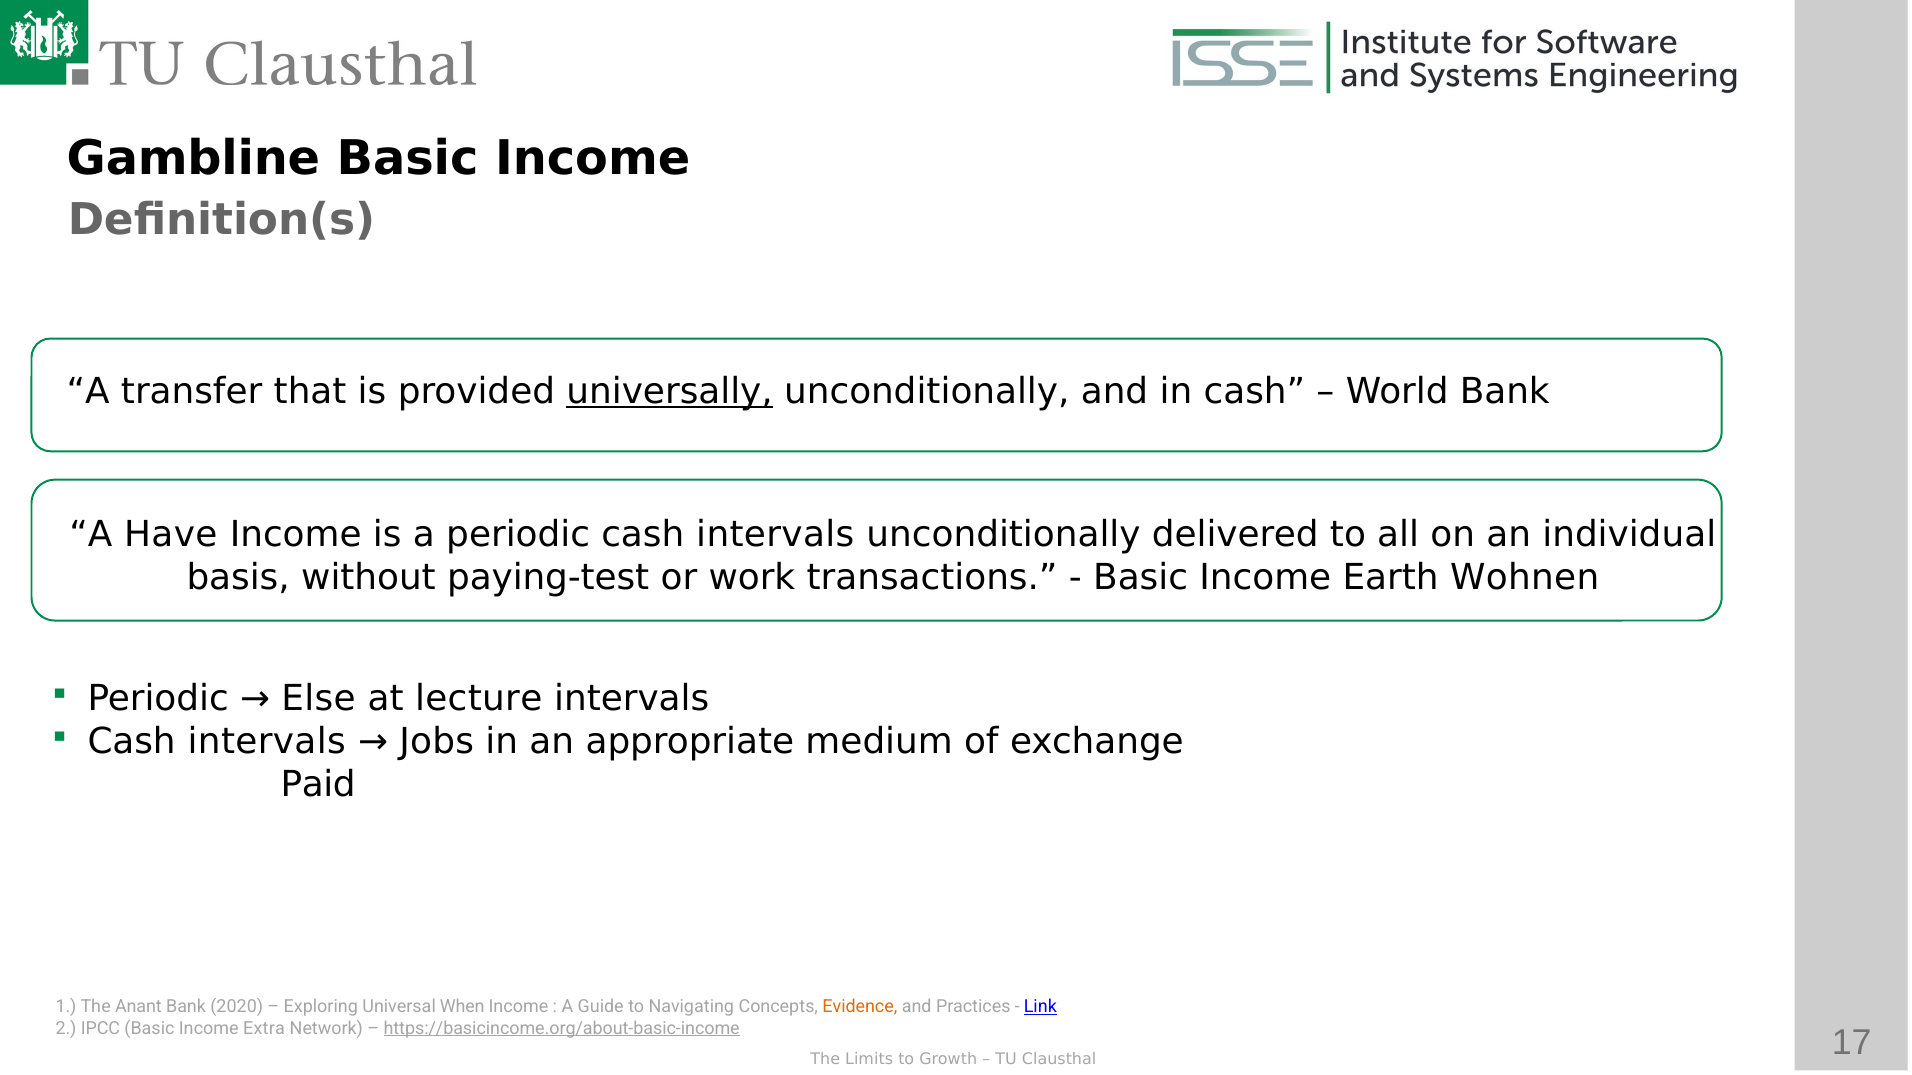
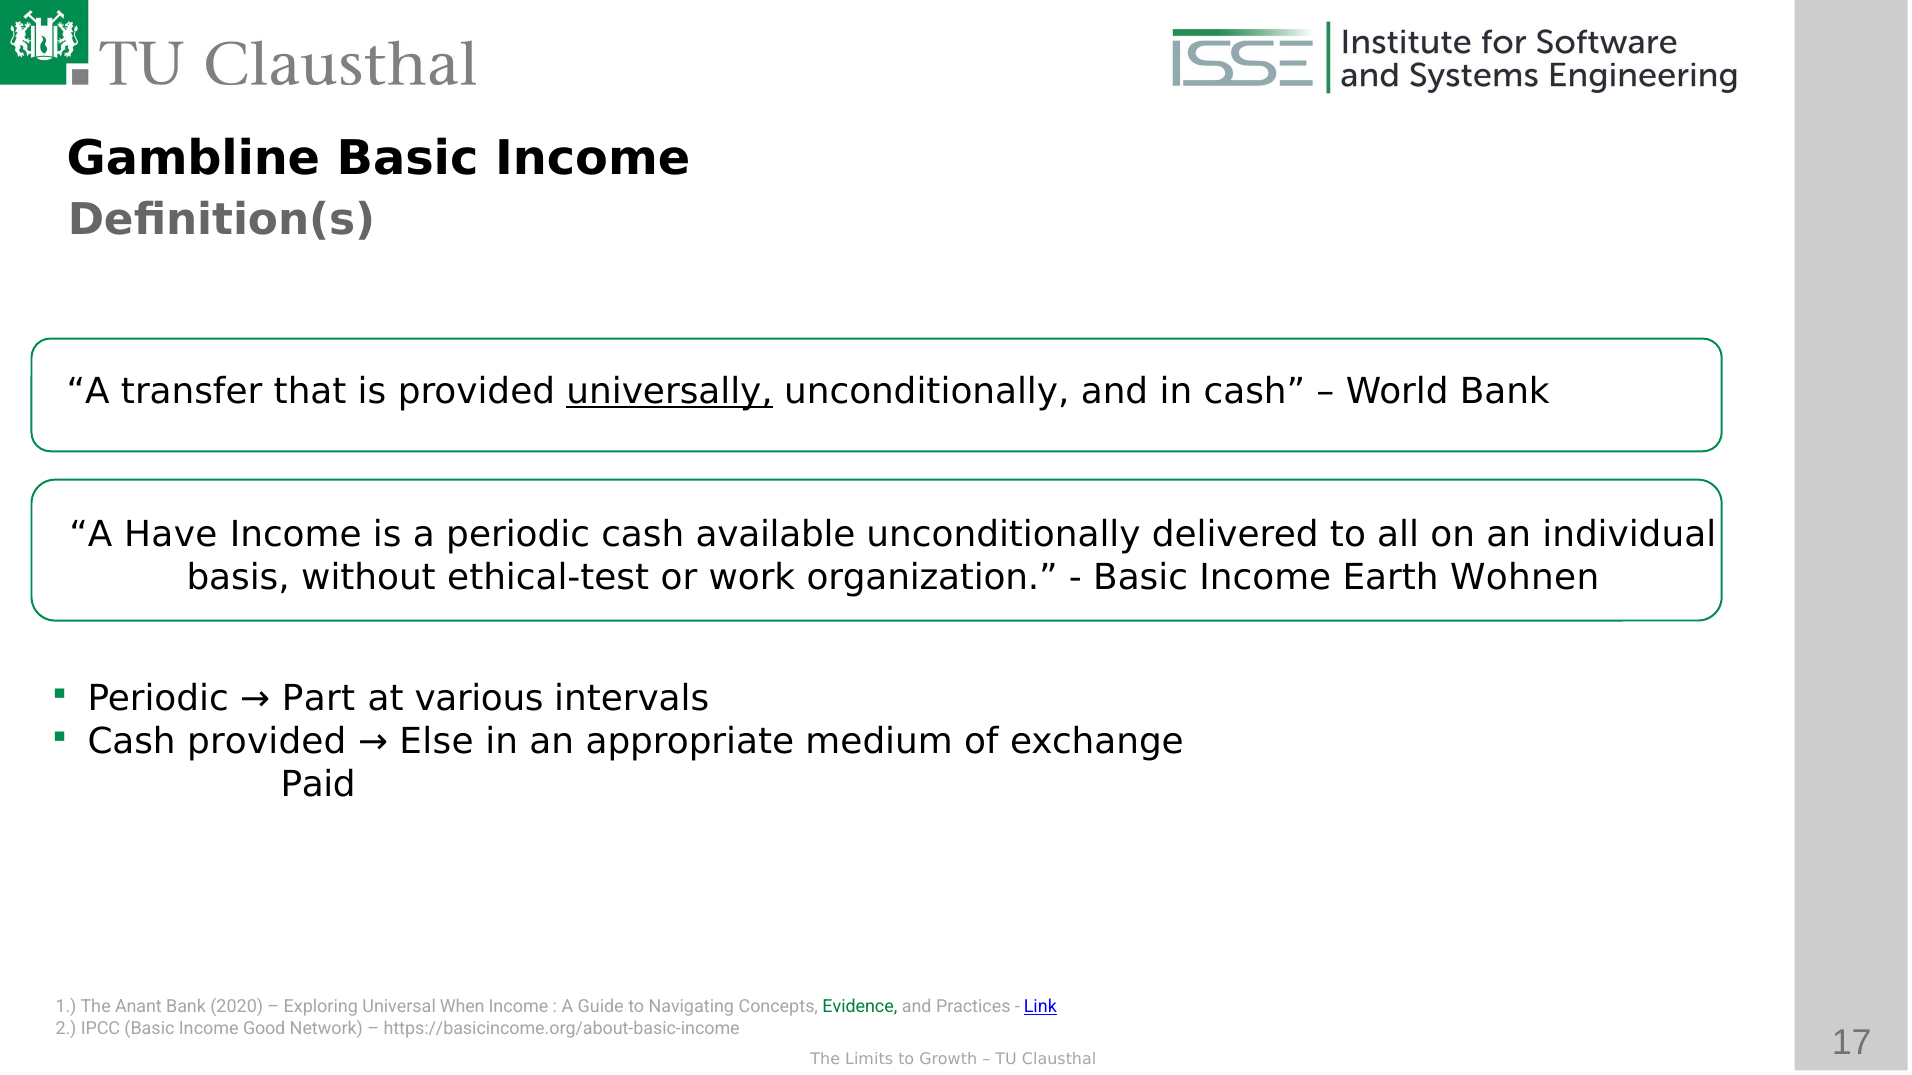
periodic cash intervals: intervals -> available
paying-test: paying-test -> ethical-test
transactions: transactions -> organization
Else: Else -> Part
lecture: lecture -> various
intervals at (267, 742): intervals -> provided
Jobs: Jobs -> Else
Evidence colour: orange -> green
Extra: Extra -> Good
https://basicincome.org/about-basic-income underline: present -> none
